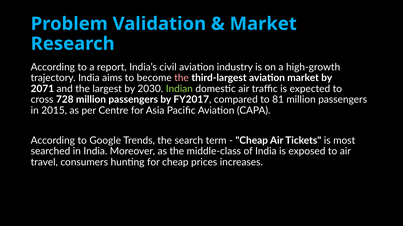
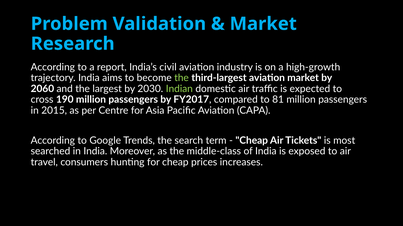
the at (182, 78) colour: pink -> light green
2071: 2071 -> 2060
728: 728 -> 190
